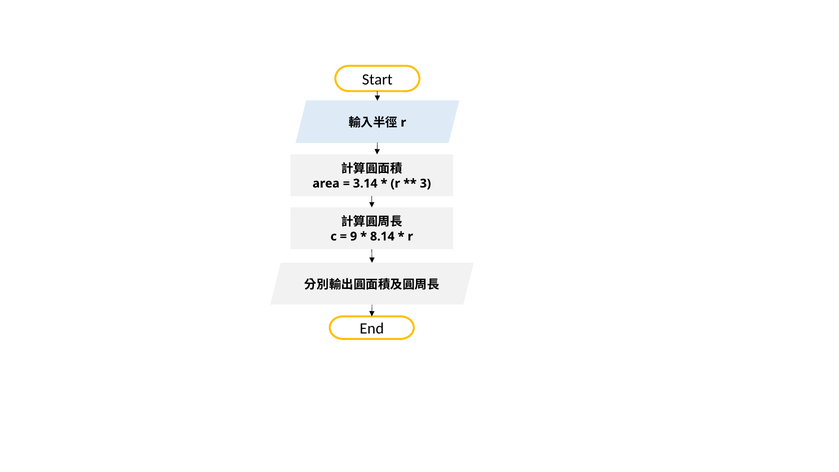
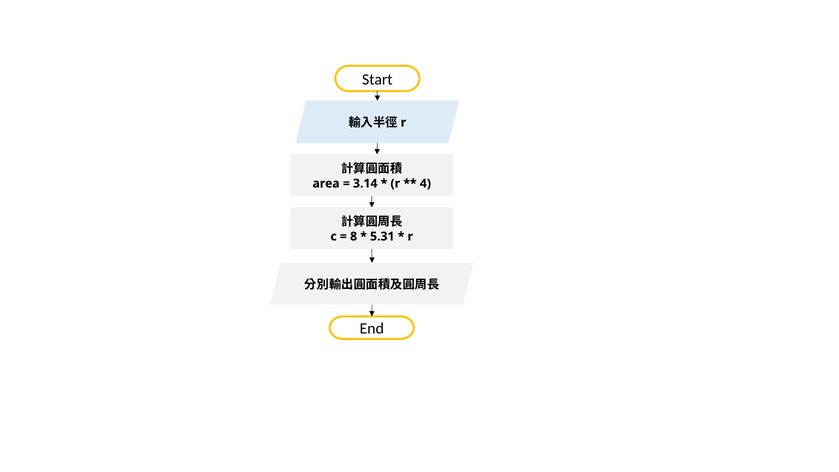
3: 3 -> 4
9: 9 -> 8
8.14: 8.14 -> 5.31
